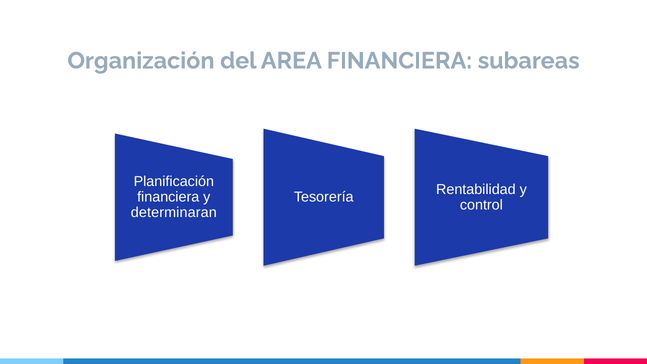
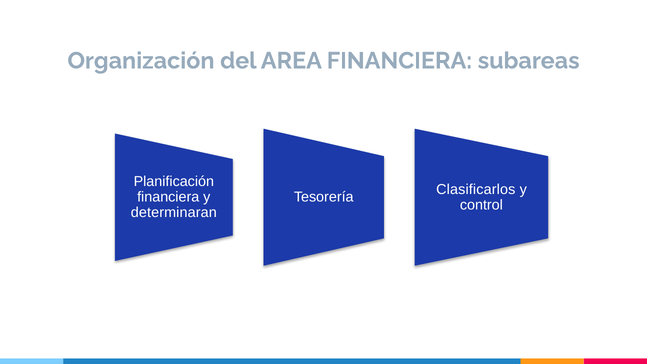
Rentabilidad: Rentabilidad -> Clasificarlos
